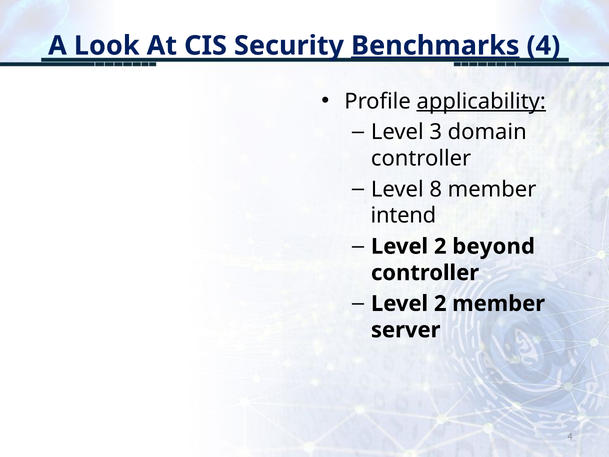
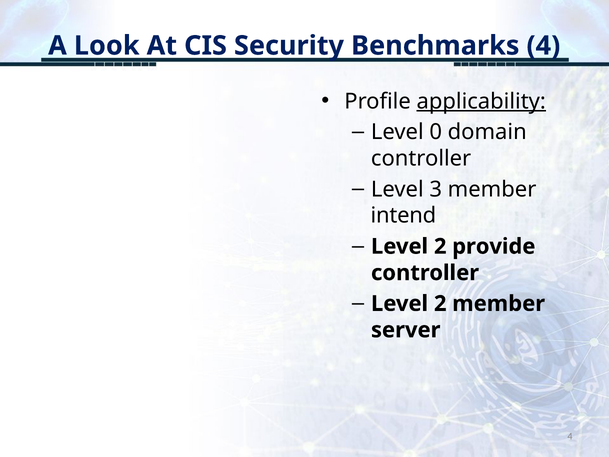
Benchmarks underline: present -> none
3: 3 -> 0
8: 8 -> 3
beyond: beyond -> provide
